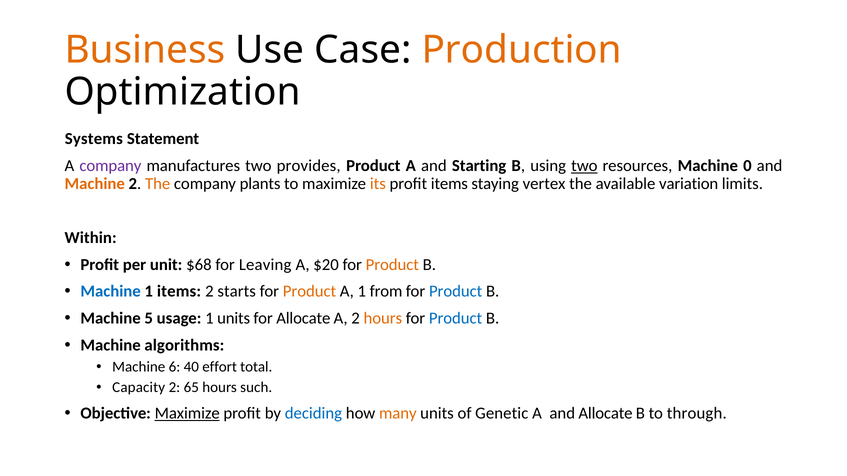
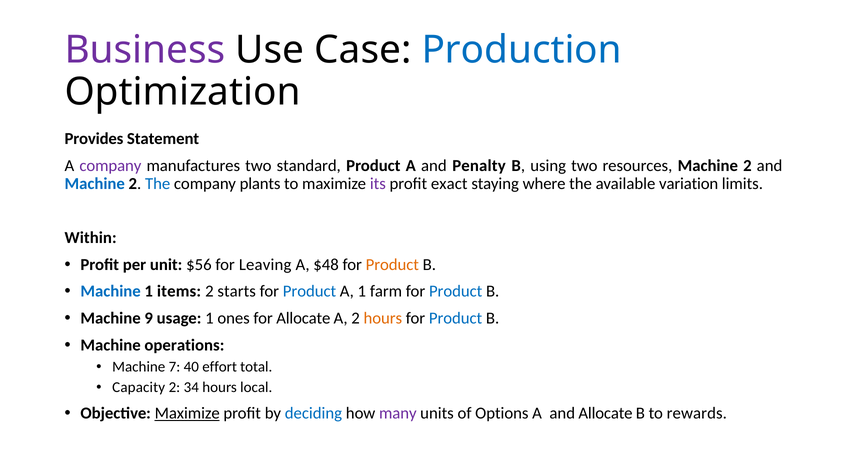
Business colour: orange -> purple
Production colour: orange -> blue
Systems: Systems -> Provides
provides: provides -> standard
Starting: Starting -> Penalty
two at (584, 166) underline: present -> none
resources Machine 0: 0 -> 2
Machine at (95, 184) colour: orange -> blue
The at (158, 184) colour: orange -> blue
its colour: orange -> purple
profit items: items -> exact
vertex: vertex -> where
$68: $68 -> $56
$20: $20 -> $48
Product at (310, 292) colour: orange -> blue
from: from -> farm
5: 5 -> 9
1 units: units -> ones
algorithms: algorithms -> operations
6: 6 -> 7
65: 65 -> 34
such: such -> local
many colour: orange -> purple
Genetic: Genetic -> Options
through: through -> rewards
